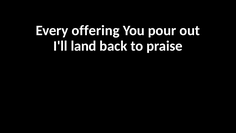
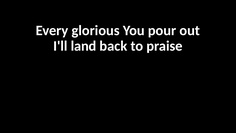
offering: offering -> glorious
